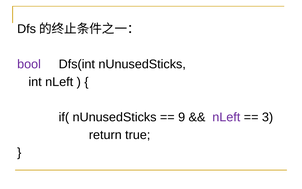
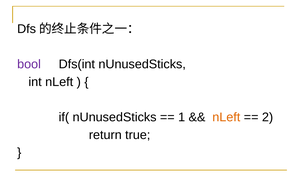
9: 9 -> 1
nLeft at (226, 117) colour: purple -> orange
3: 3 -> 2
